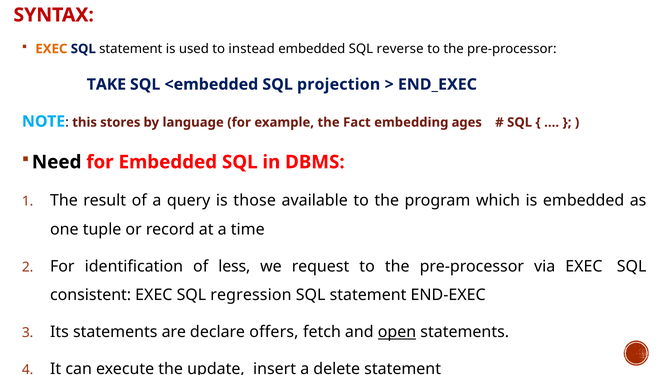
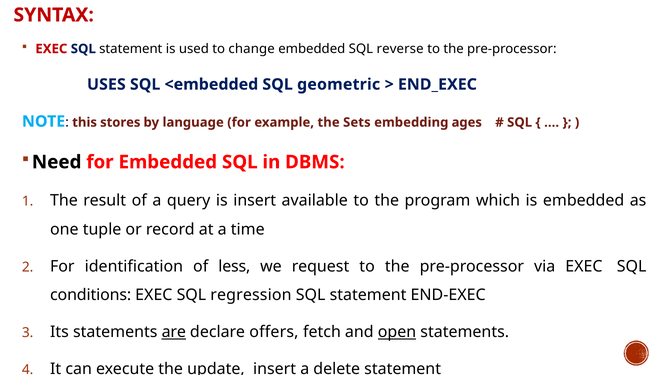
EXEC at (51, 49) colour: orange -> red
instead: instead -> change
TAKE: TAKE -> USES
projection: projection -> geometric
Fact: Fact -> Sets
is those: those -> insert
consistent: consistent -> conditions
are underline: none -> present
